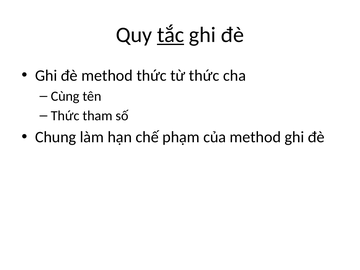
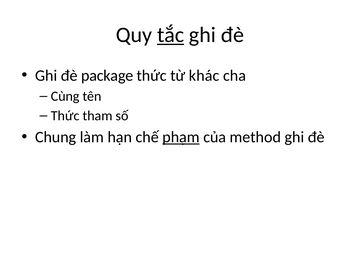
đè method: method -> package
từ thức: thức -> khác
phạm underline: none -> present
